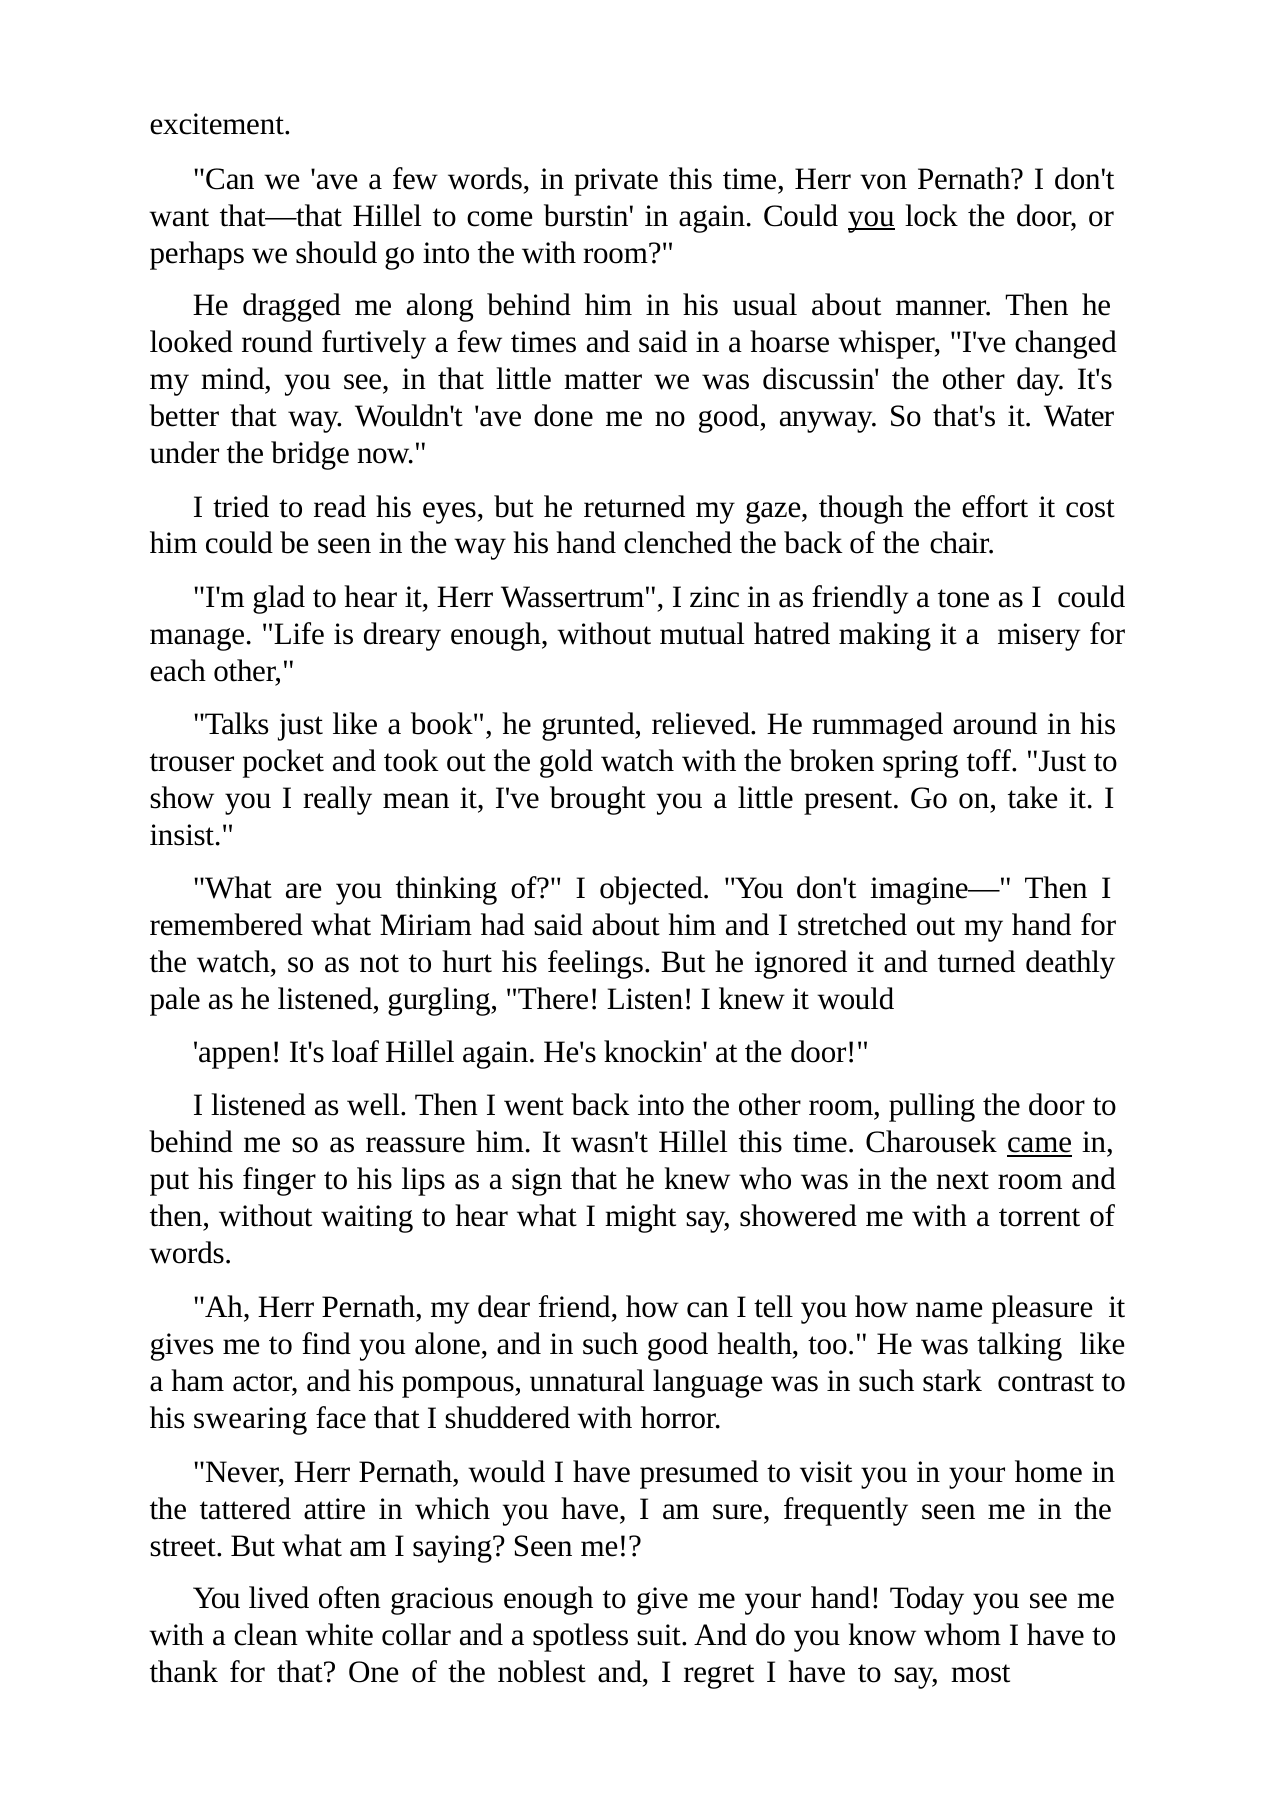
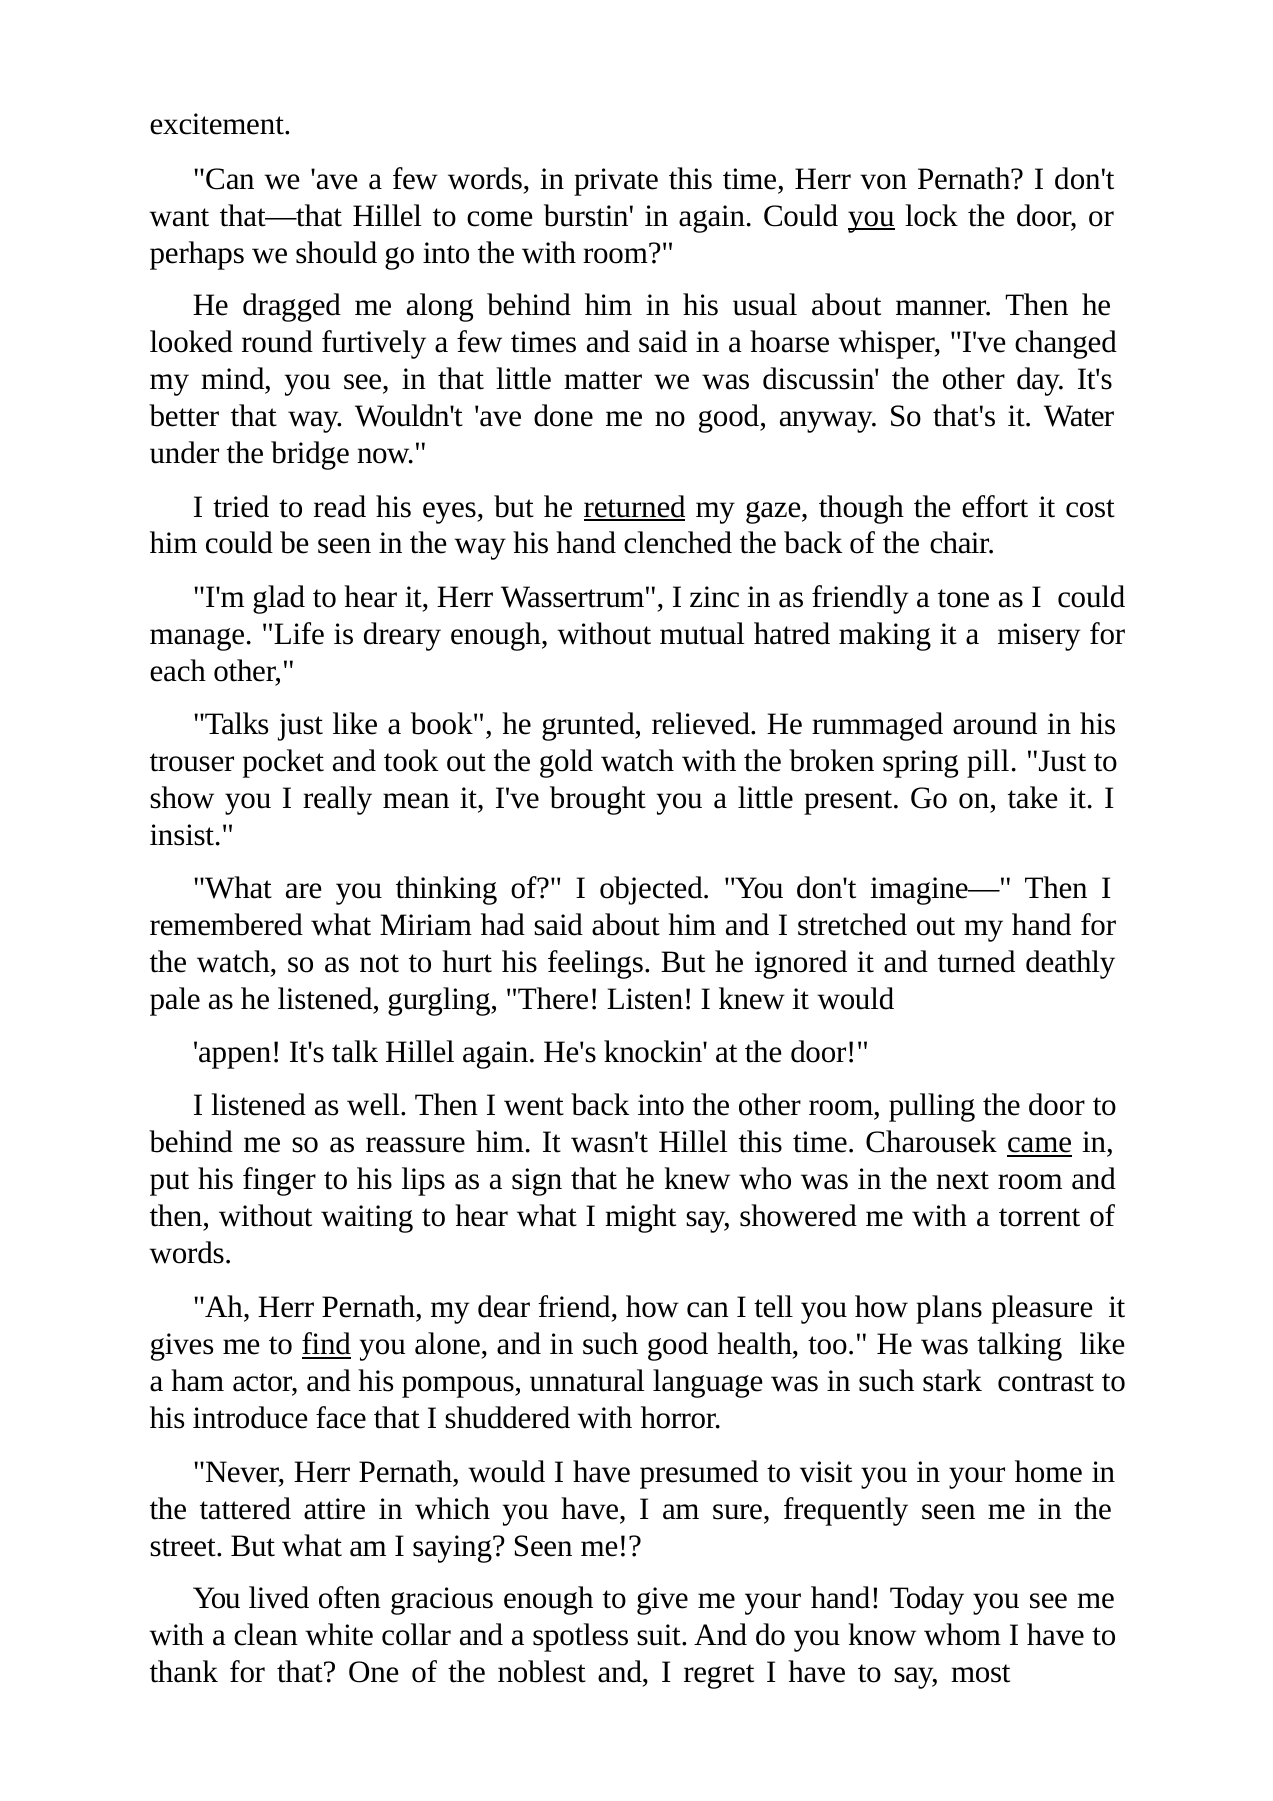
returned underline: none -> present
toff: toff -> pill
loaf: loaf -> talk
name: name -> plans
find underline: none -> present
swearing: swearing -> introduce
